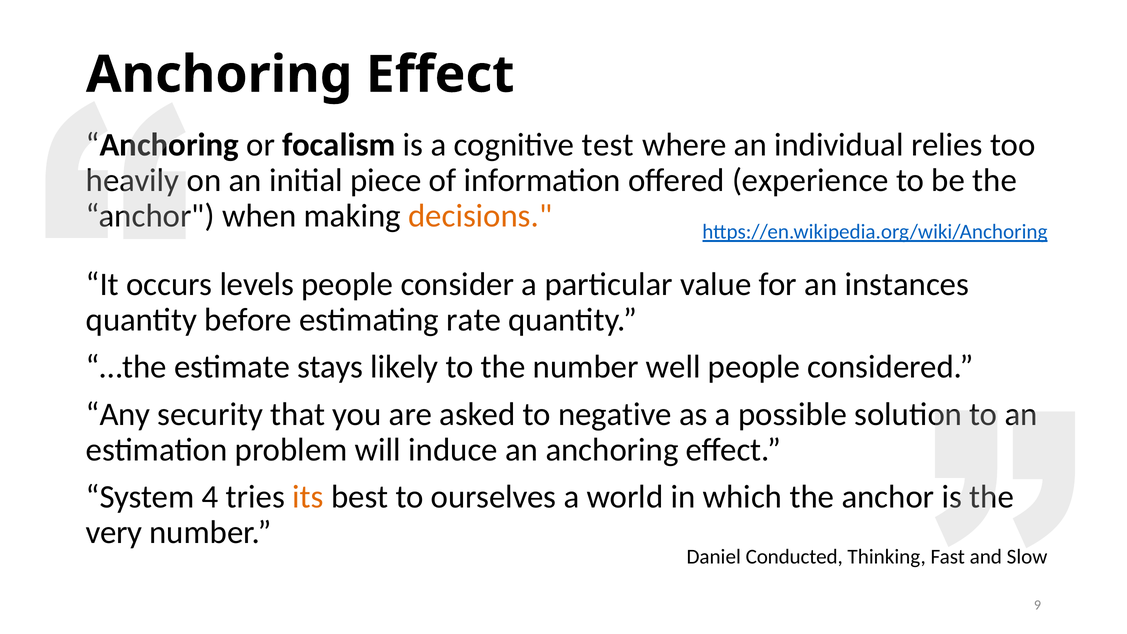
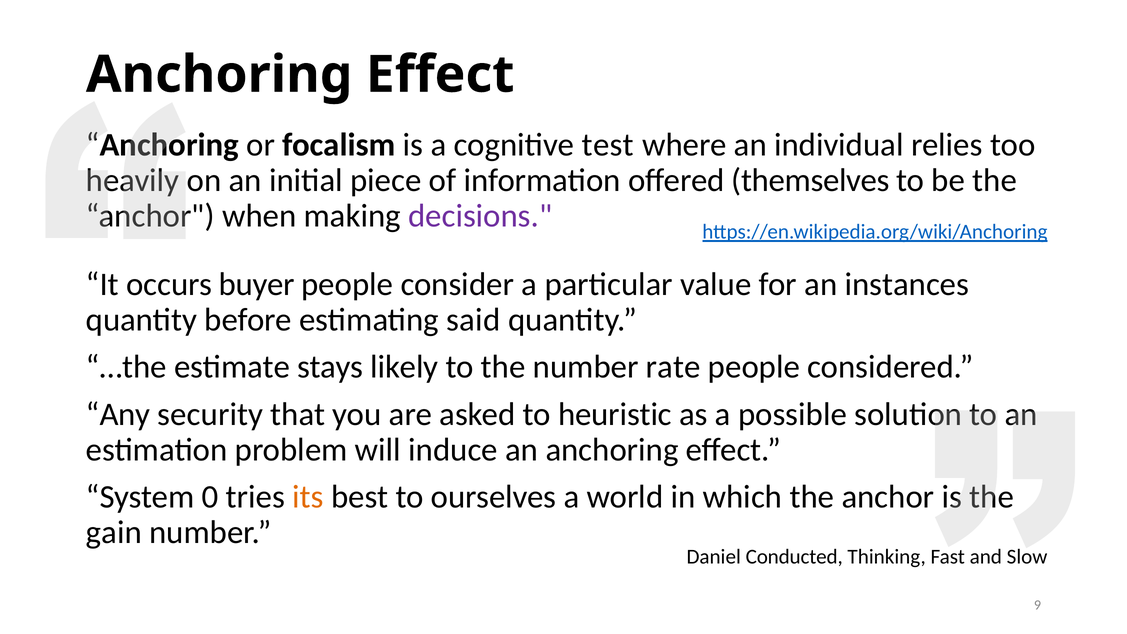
experience: experience -> themselves
decisions colour: orange -> purple
levels: levels -> buyer
rate: rate -> said
well: well -> rate
negative: negative -> heuristic
4: 4 -> 0
very: very -> gain
